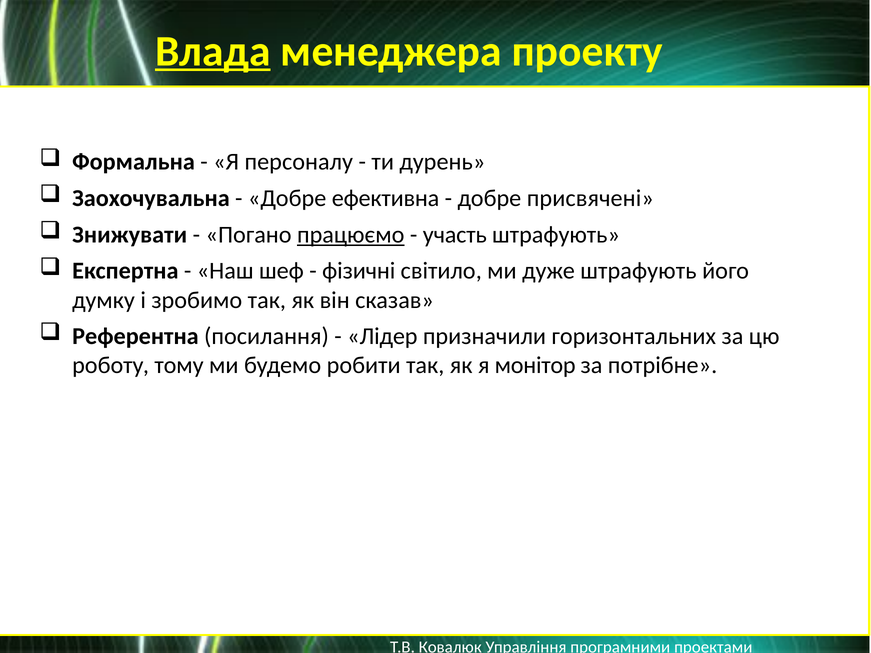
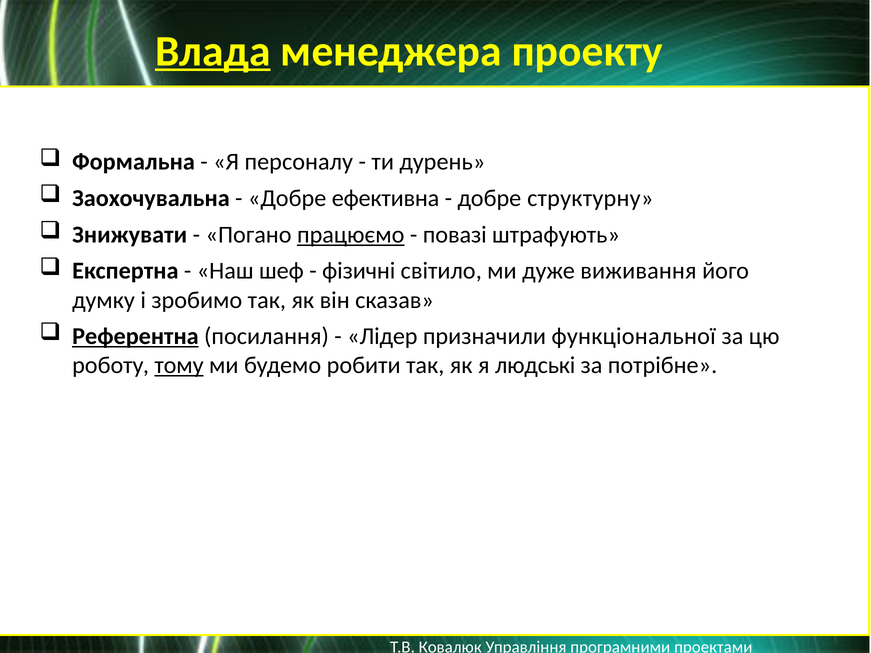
присвячені: присвячені -> структурну
участь: участь -> повазі
дуже штрафують: штрафують -> виживання
Референтна underline: none -> present
горизонтальних: горизонтальних -> функціональної
тому underline: none -> present
монітор: монітор -> людські
